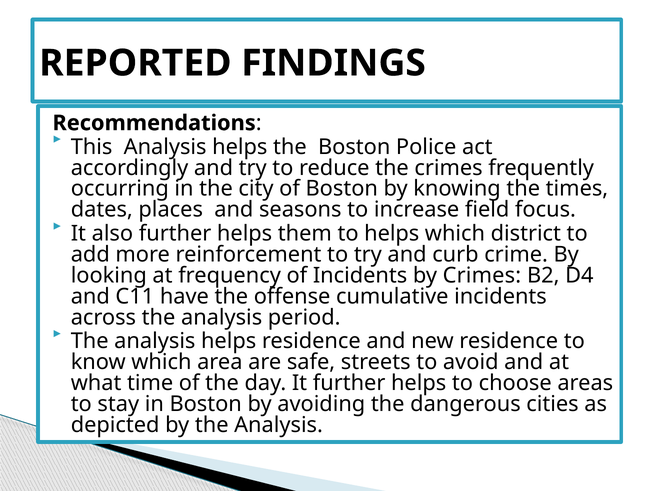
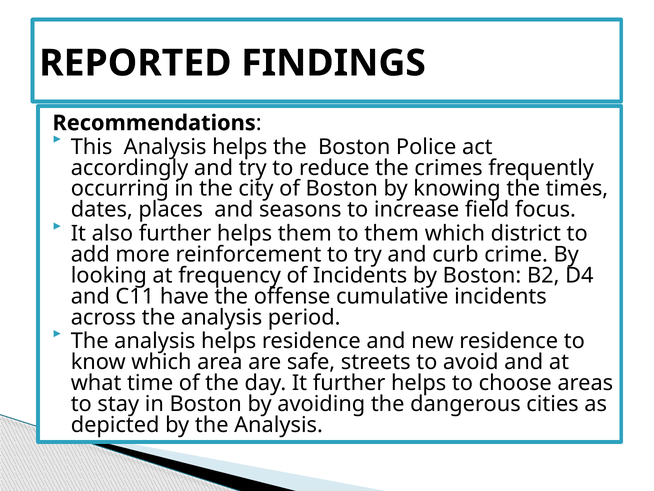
to helps: helps -> them
by Crimes: Crimes -> Boston
